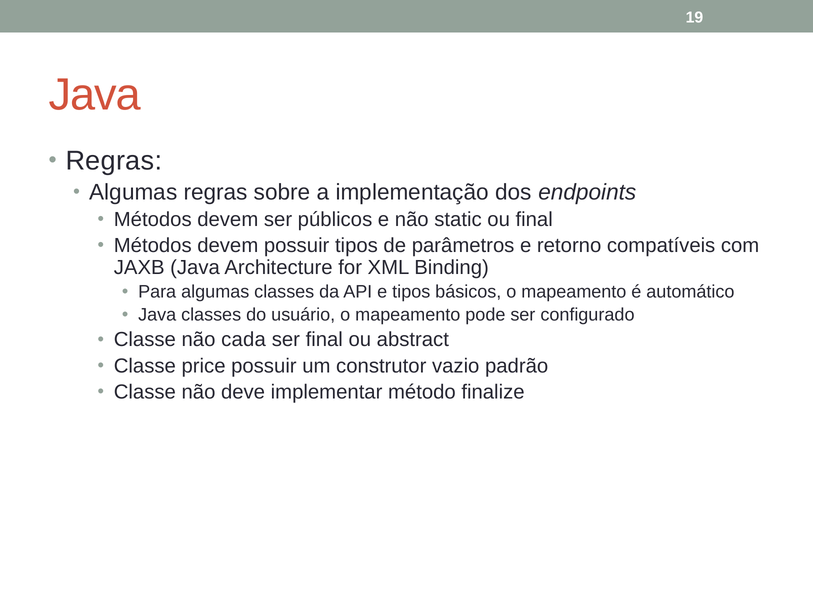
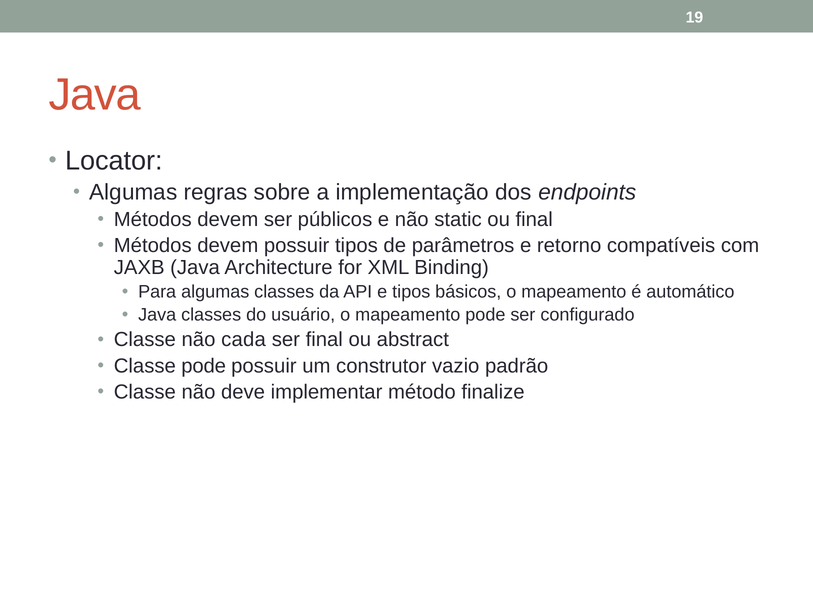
Regras at (114, 161): Regras -> Locator
Classe price: price -> pode
